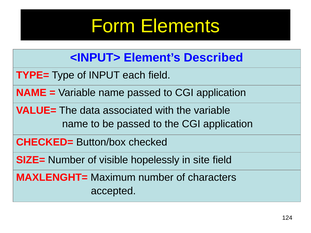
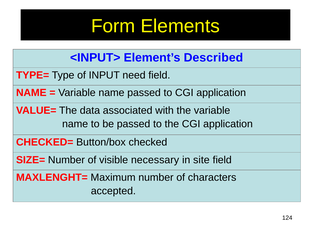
each: each -> need
hopelessly: hopelessly -> necessary
